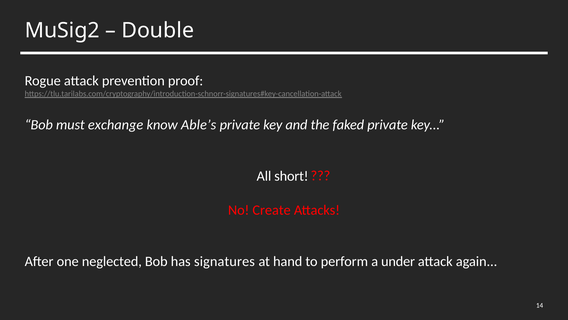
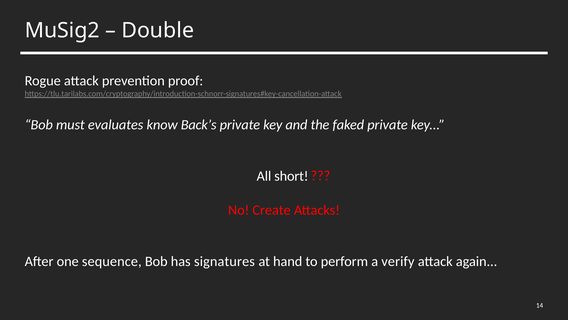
exchange: exchange -> evaluates
Able’s: Able’s -> Back’s
neglected: neglected -> sequence
under: under -> verify
